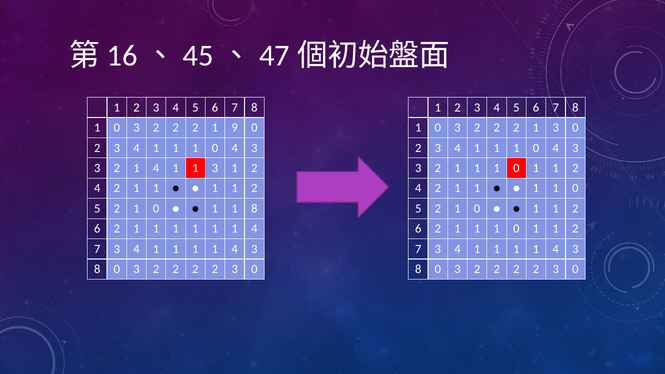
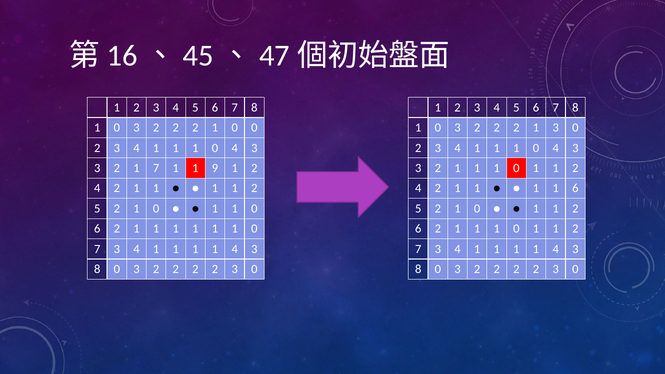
2 2 1 9: 9 -> 0
2 1 4: 4 -> 7
1 1 3: 3 -> 9
0 at (575, 188): 0 -> 6
8 at (254, 209): 8 -> 0
4 at (254, 229): 4 -> 0
